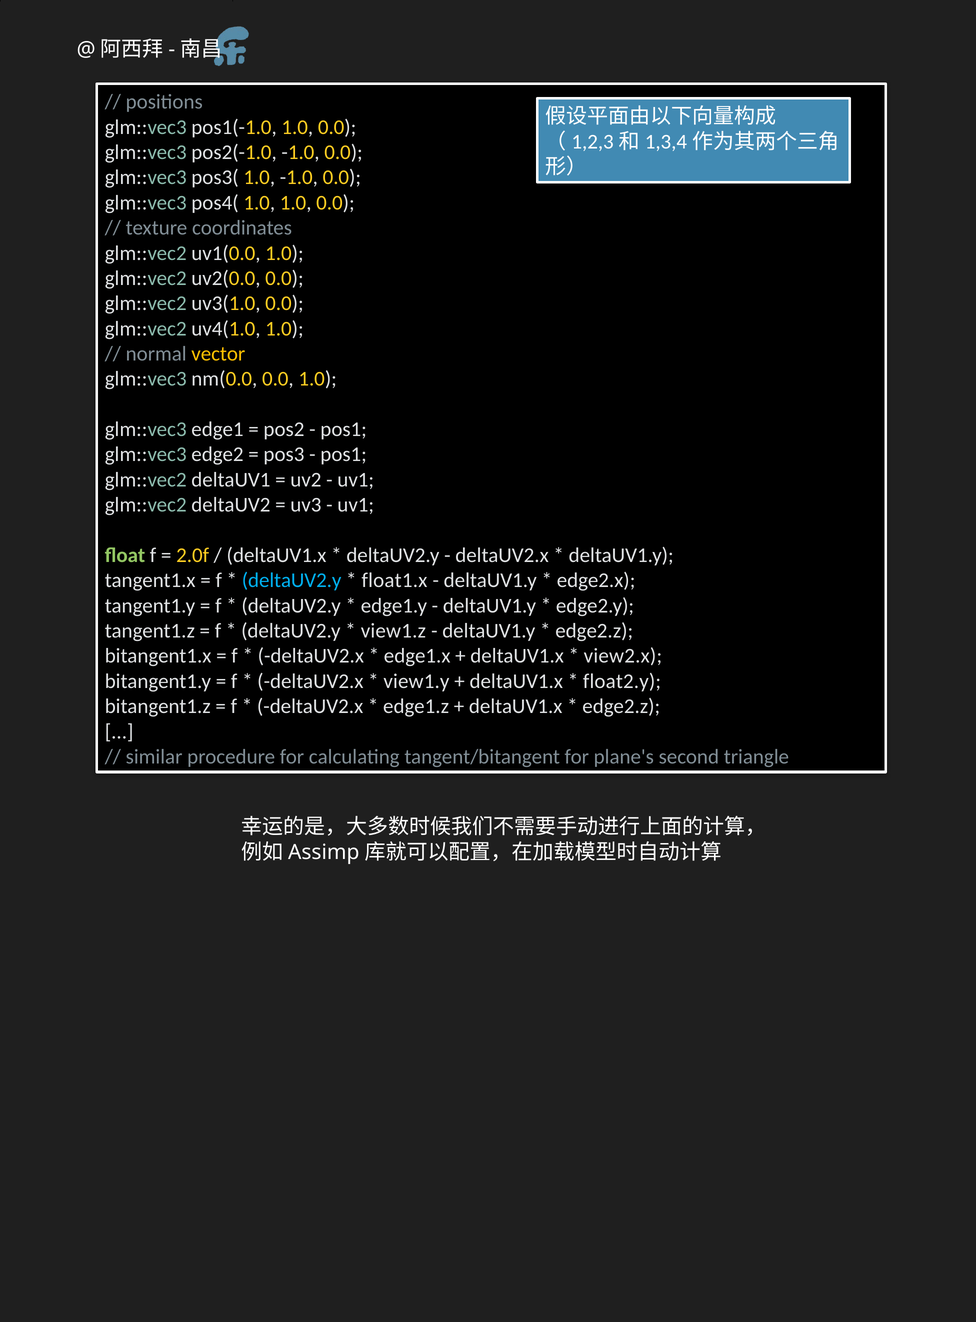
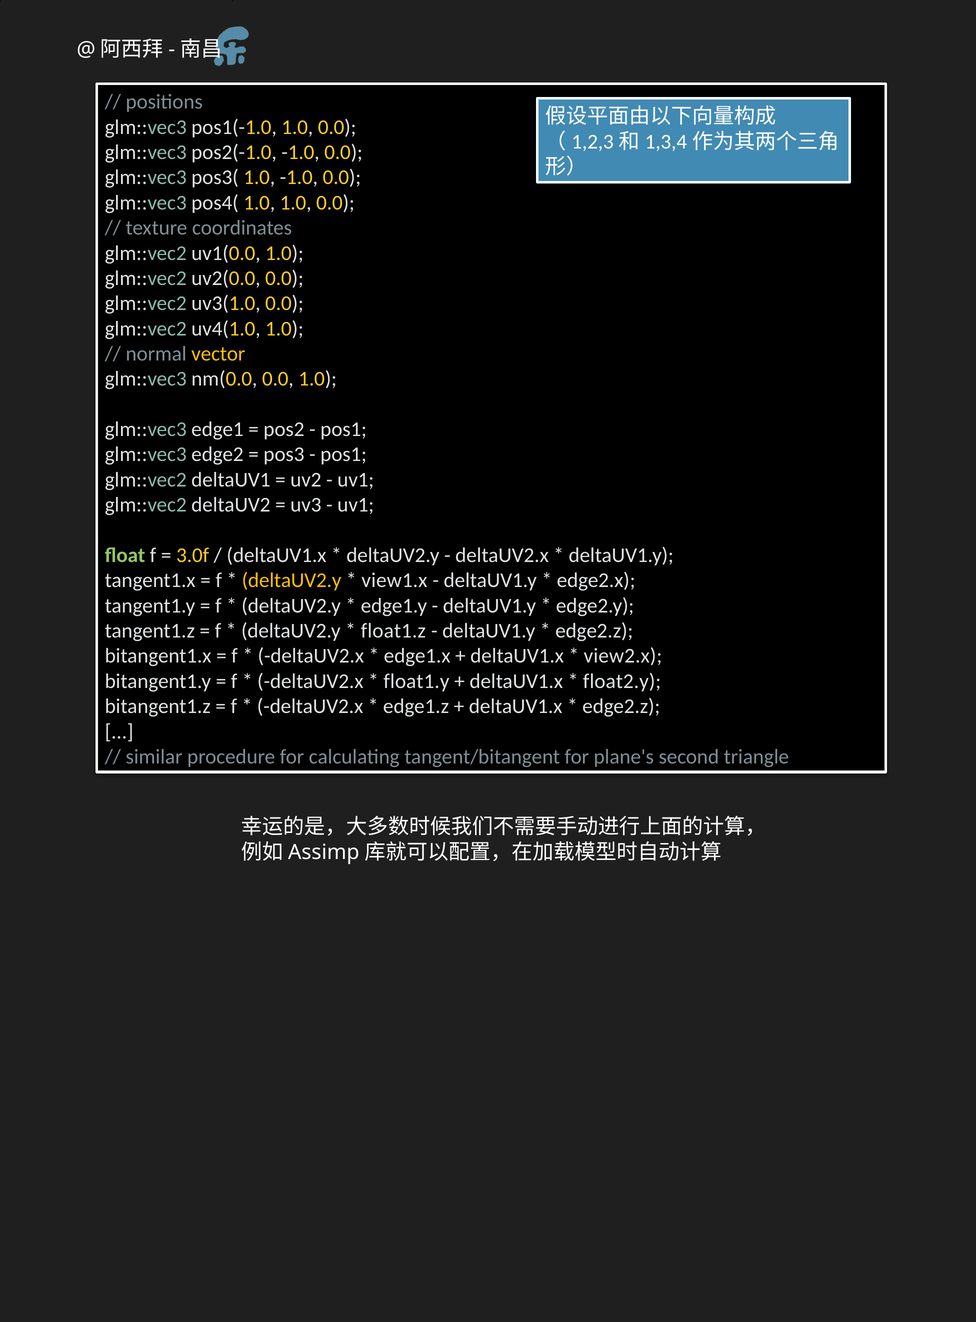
2.0f: 2.0f -> 3.0f
deltaUV2.y at (292, 581) colour: light blue -> yellow
float1.x: float1.x -> view1.x
view1.z: view1.z -> float1.z
view1.y: view1.y -> float1.y
